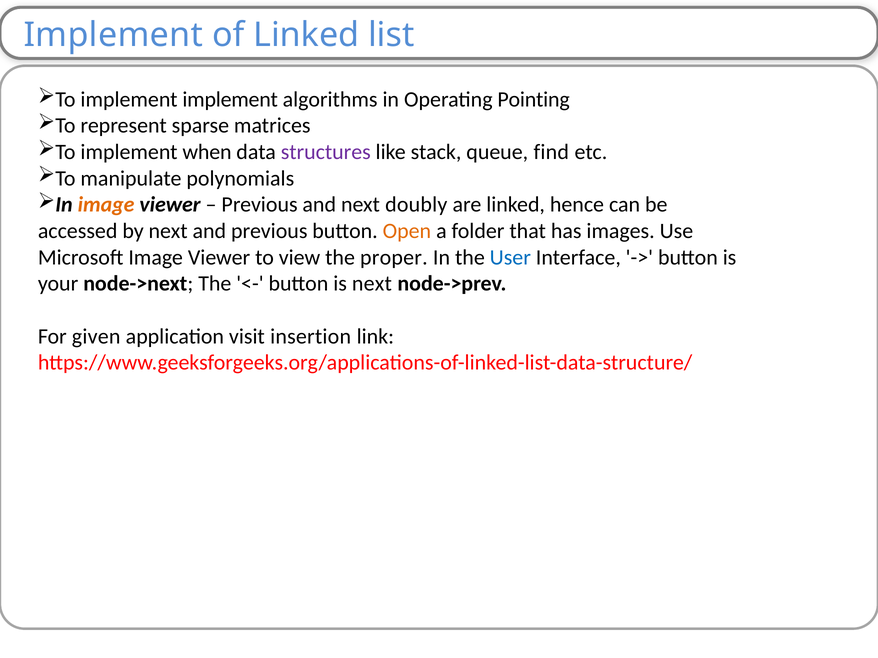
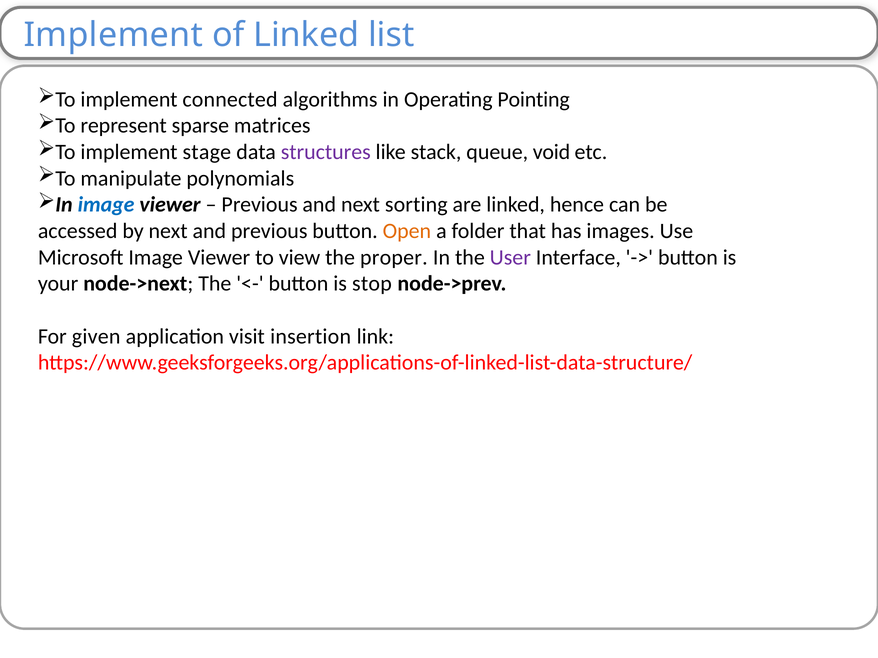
implement implement: implement -> connected
when: when -> stage
find: find -> void
image at (106, 205) colour: orange -> blue
doubly: doubly -> sorting
User colour: blue -> purple
is next: next -> stop
